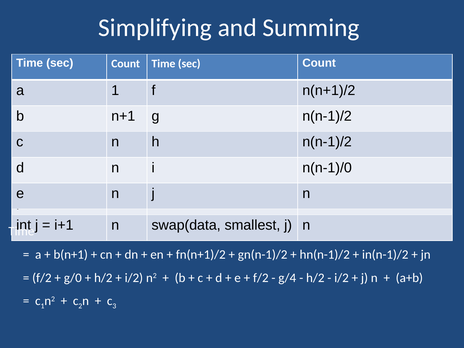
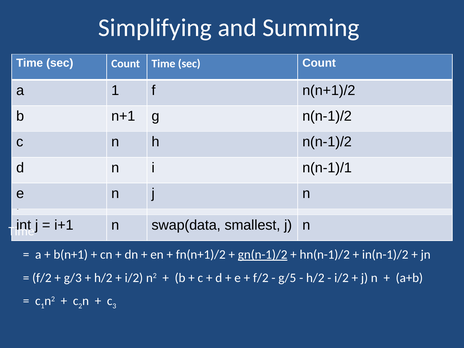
n(n-1)/0: n(n-1)/0 -> n(n-1)/1
gn(n-1)/2 underline: none -> present
g/0: g/0 -> g/3
g/4: g/4 -> g/5
